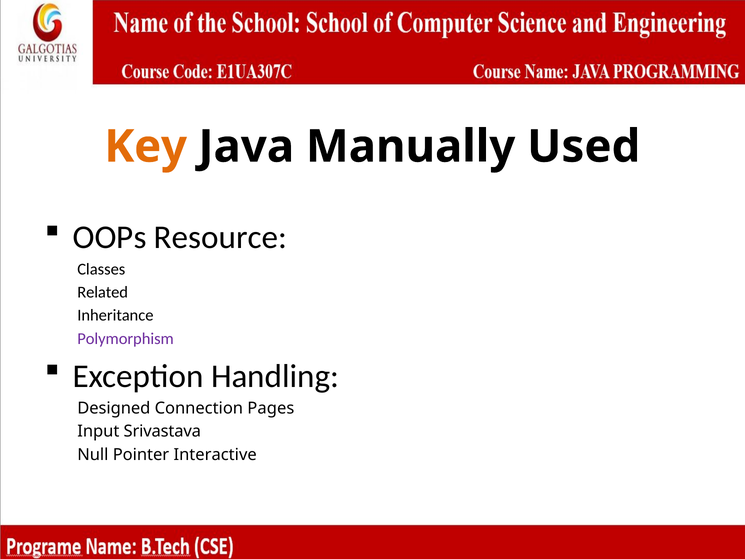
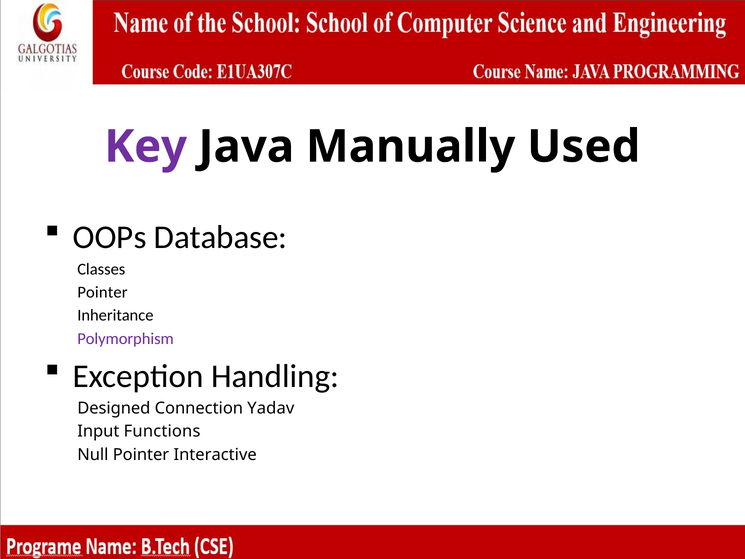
Key colour: orange -> purple
Resource: Resource -> Database
Related at (103, 292): Related -> Pointer
Pages: Pages -> Yadav
Srivastava: Srivastava -> Functions
